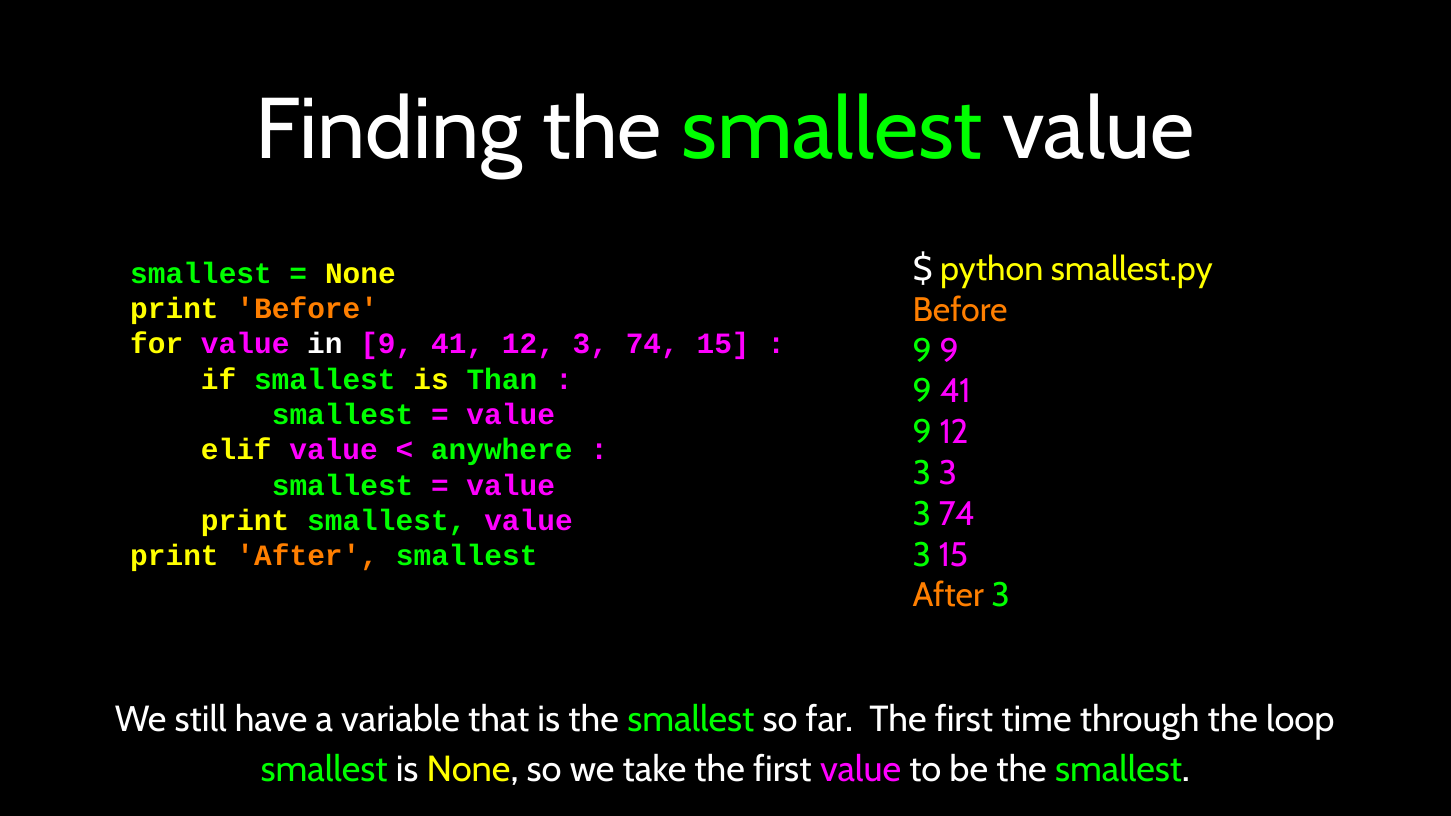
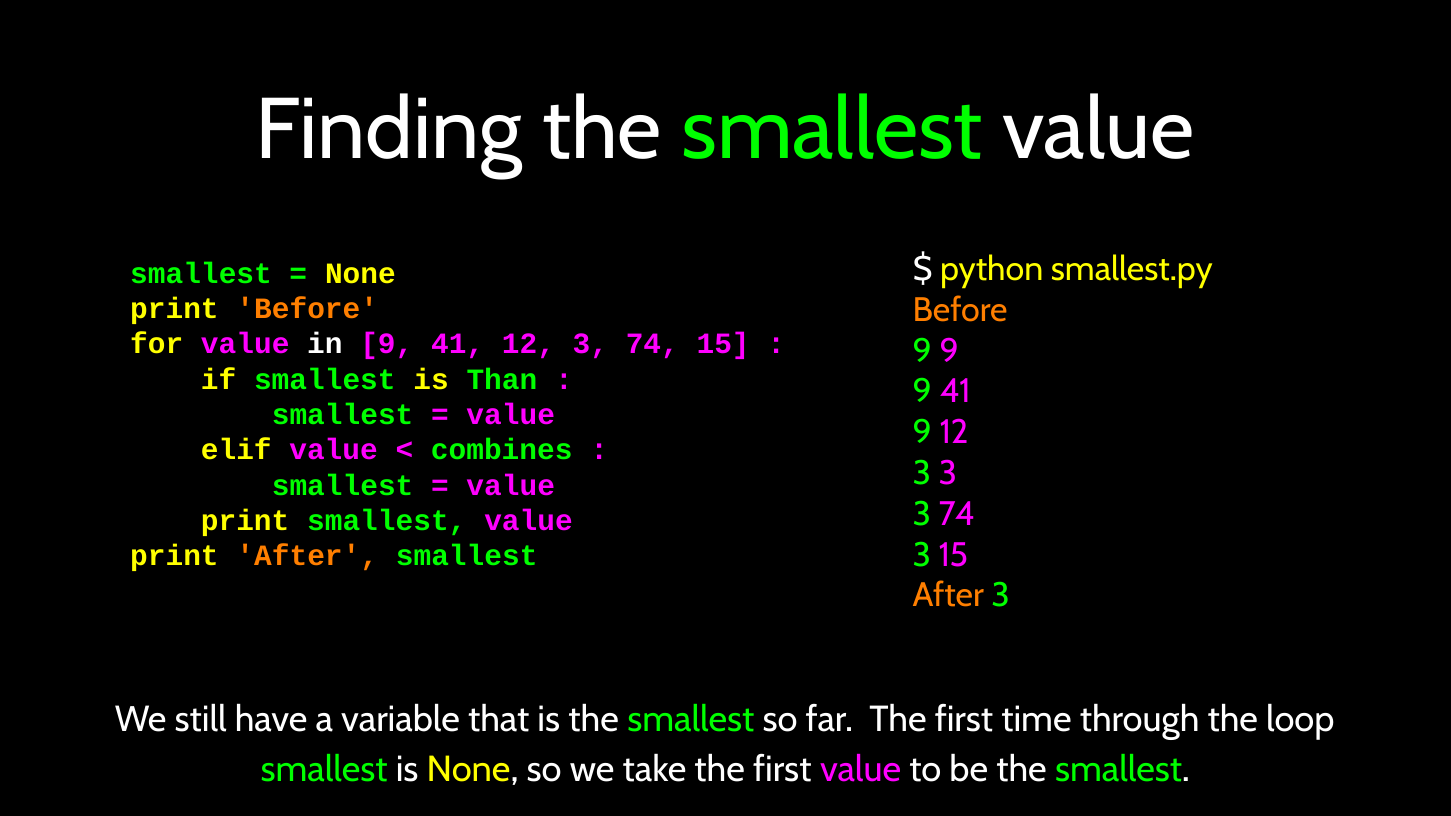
anywhere: anywhere -> combines
